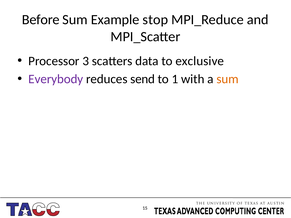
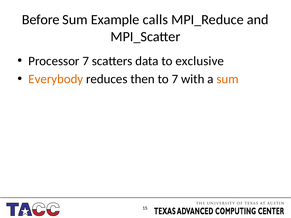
stop: stop -> calls
Processor 3: 3 -> 7
Everybody colour: purple -> orange
send: send -> then
to 1: 1 -> 7
